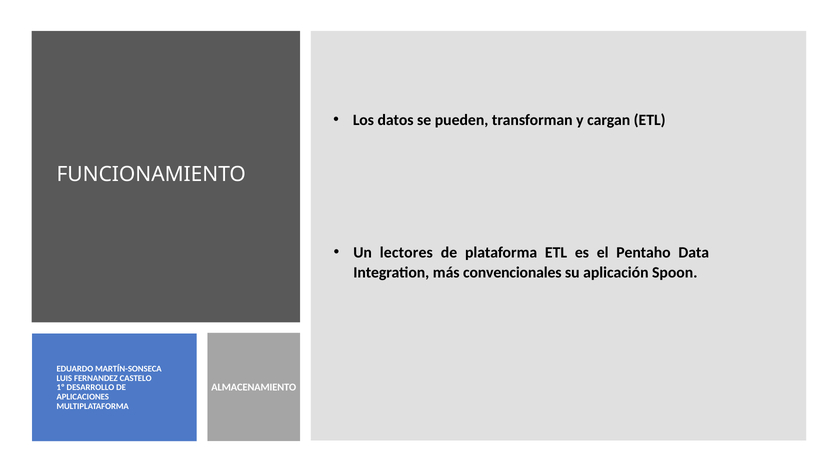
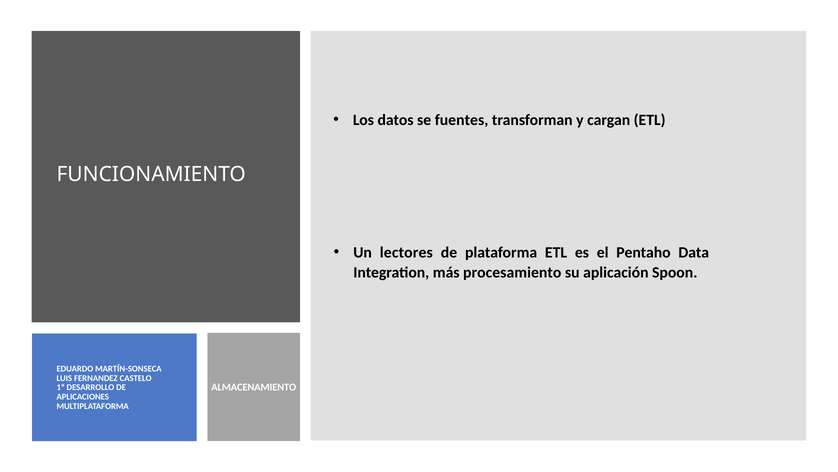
pueden: pueden -> fuentes
convencionales: convencionales -> procesamiento
